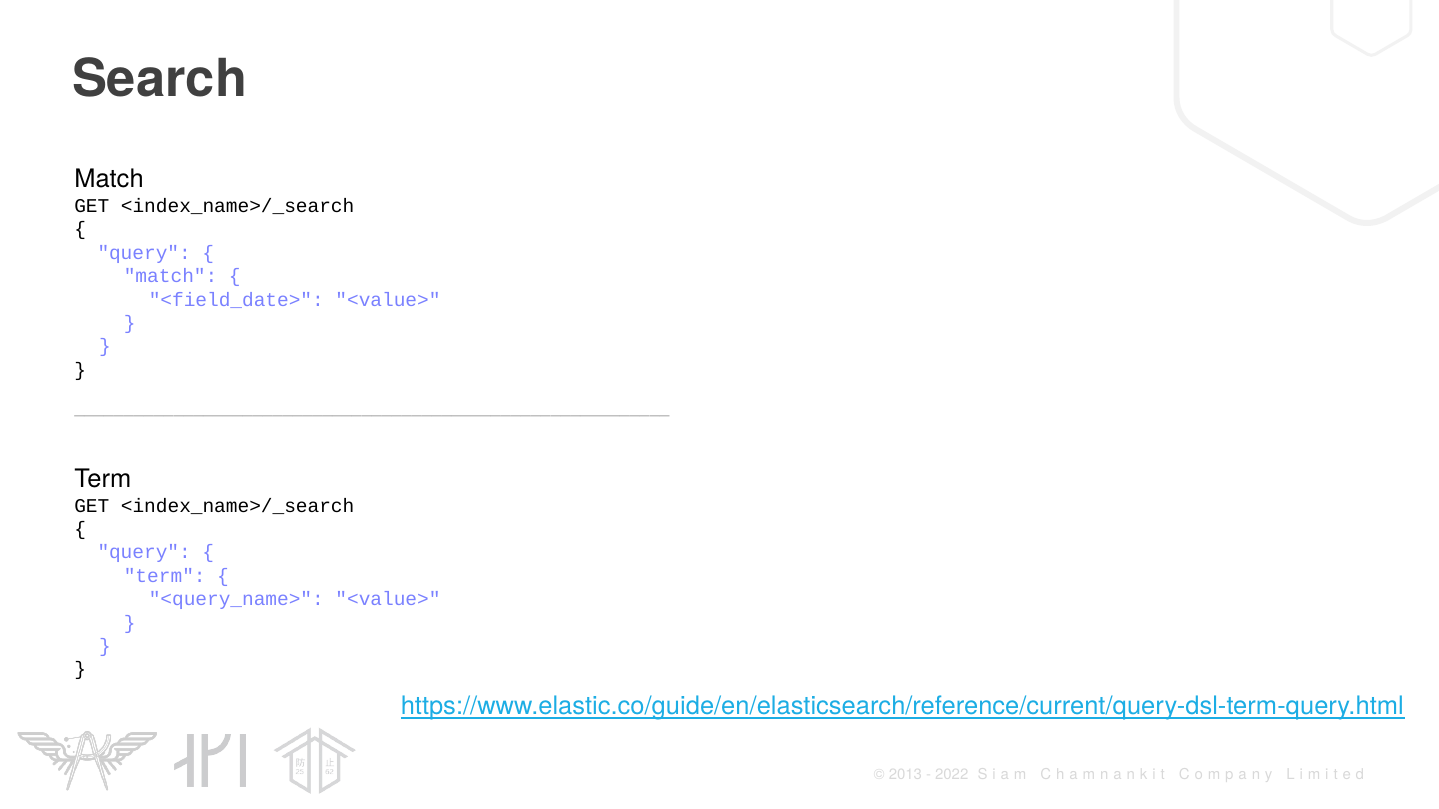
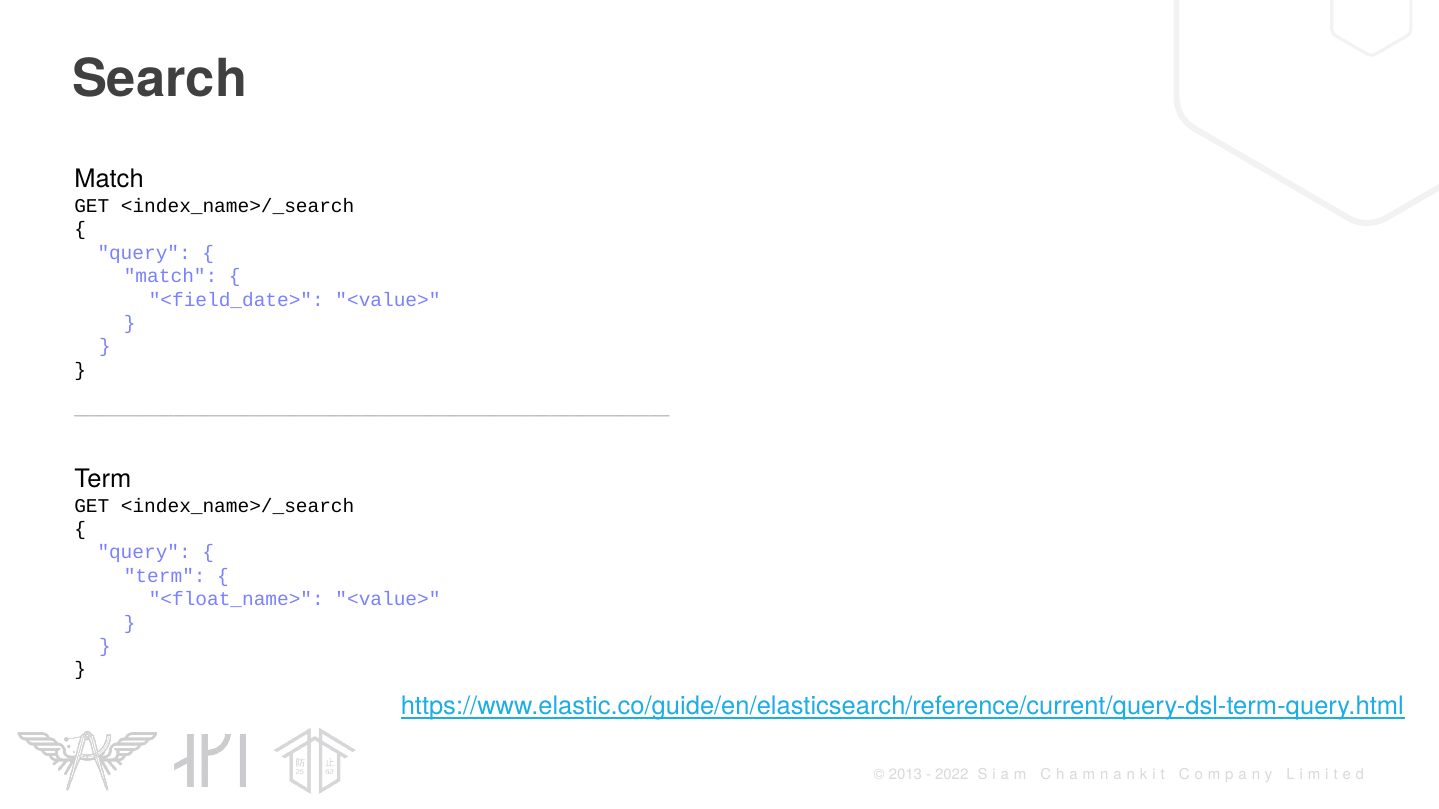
<query_name>: <query_name> -> <float_name>
